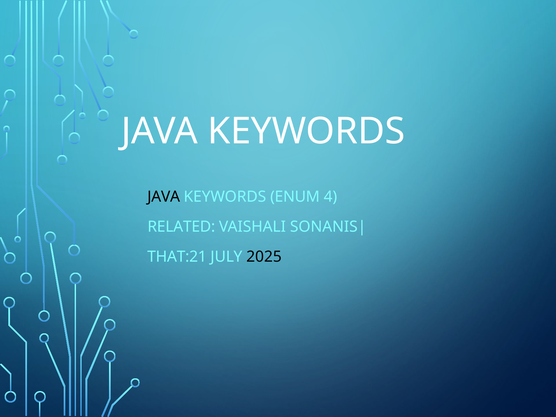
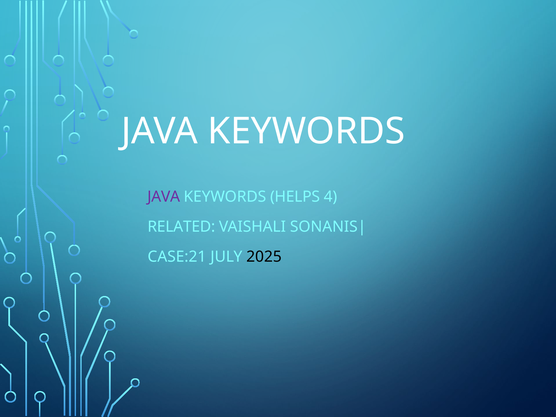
JAVA at (164, 197) colour: black -> purple
ENUM: ENUM -> HELPS
THAT:21: THAT:21 -> CASE:21
